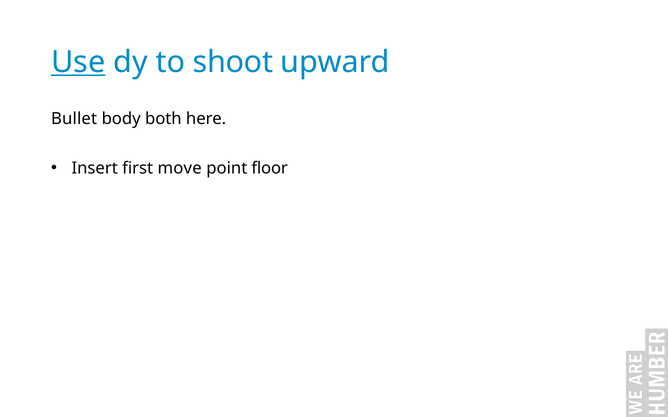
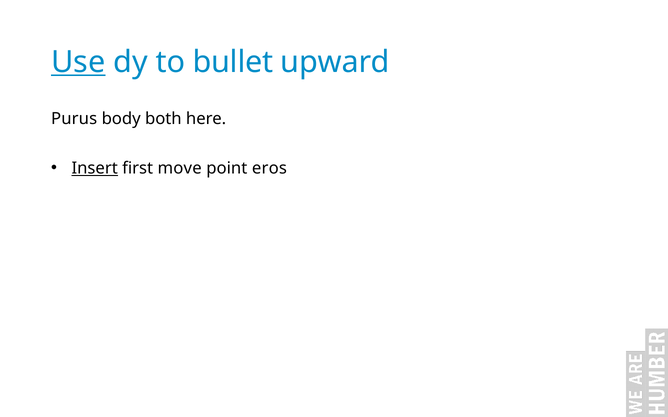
shoot: shoot -> bullet
Bullet: Bullet -> Purus
Insert underline: none -> present
floor: floor -> eros
